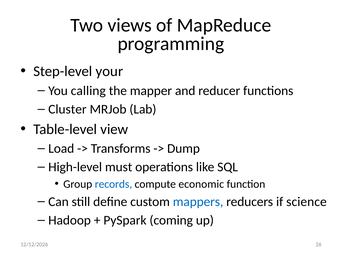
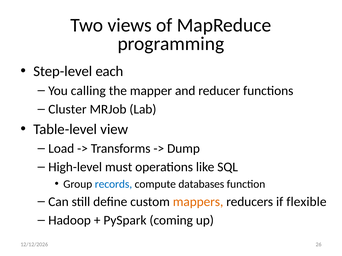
your: your -> each
economic: economic -> databases
mappers colour: blue -> orange
science: science -> flexible
